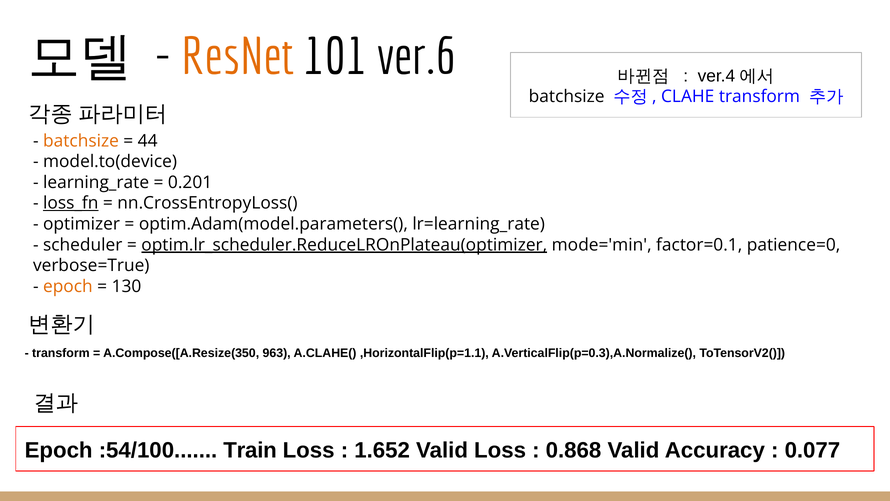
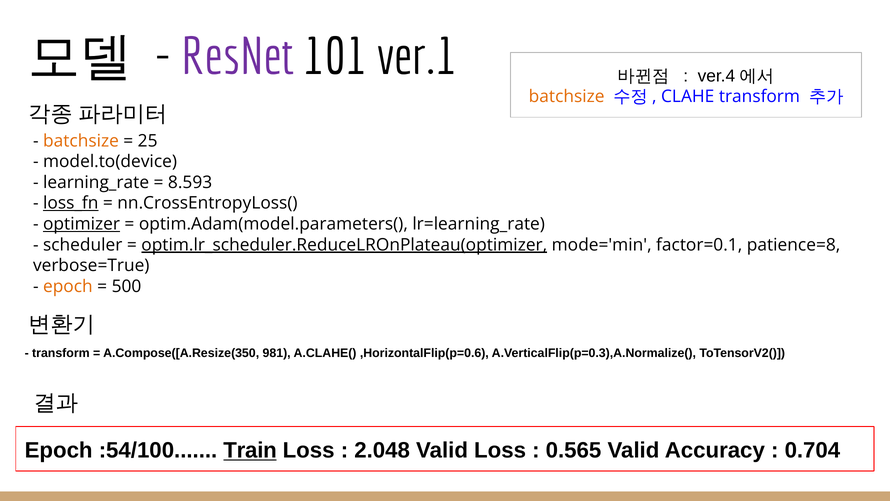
ResNet colour: orange -> purple
ver.6: ver.6 -> ver.1
batchsize at (567, 97) colour: black -> orange
44: 44 -> 25
0.201: 0.201 -> 8.593
optimizer underline: none -> present
patience=0: patience=0 -> patience=8
130: 130 -> 500
963: 963 -> 981
,HorizontalFlip(p=1.1: ,HorizontalFlip(p=1.1 -> ,HorizontalFlip(p=0.6
Train underline: none -> present
1.652: 1.652 -> 2.048
0.868: 0.868 -> 0.565
0.077: 0.077 -> 0.704
